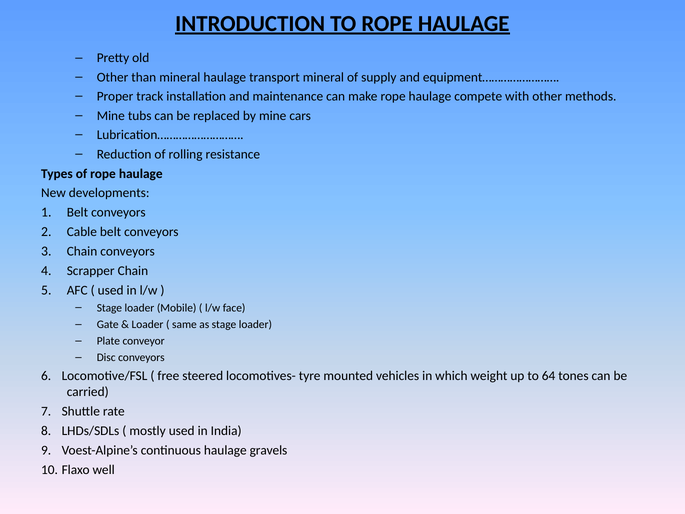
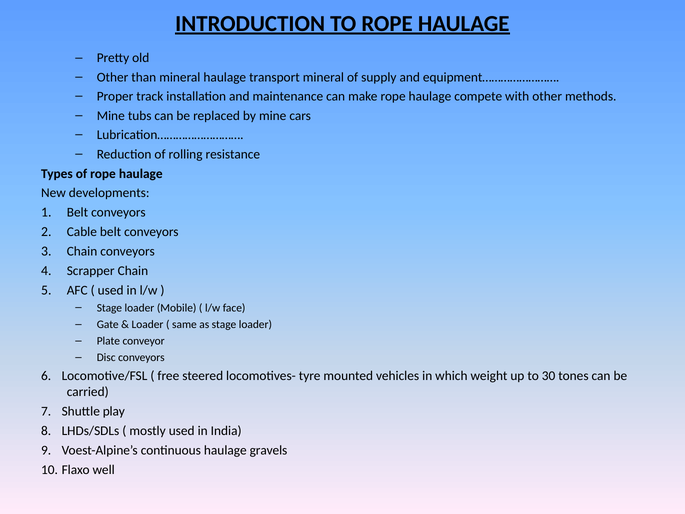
64: 64 -> 30
rate: rate -> play
